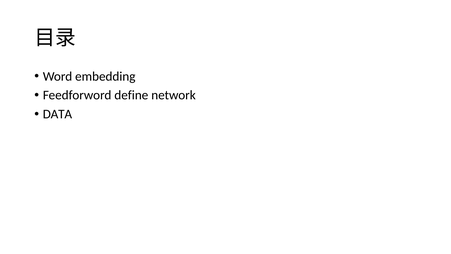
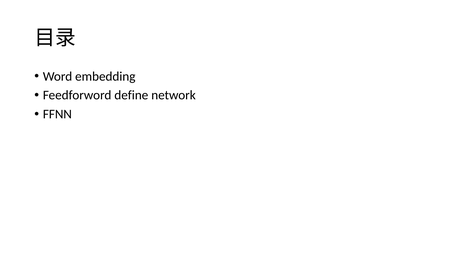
DATA: DATA -> FFNN
